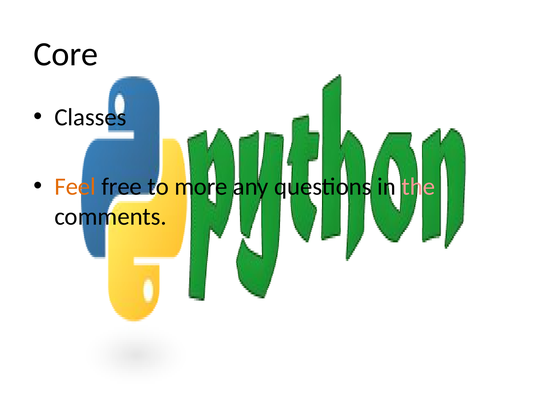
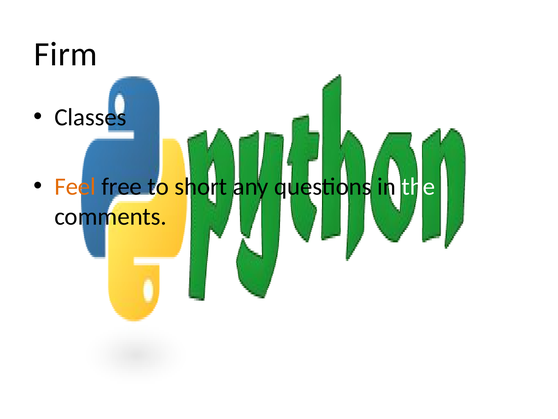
Core: Core -> Firm
more: more -> short
the colour: pink -> white
